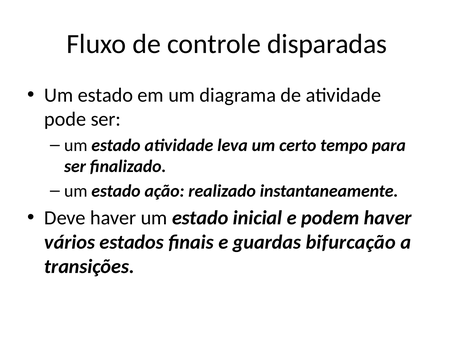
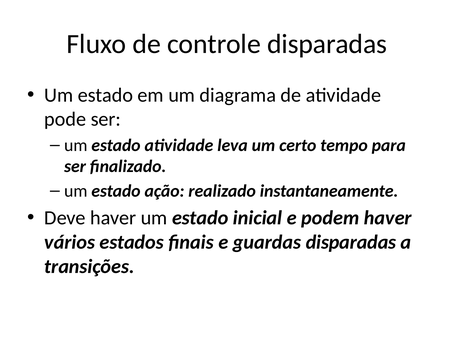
guardas bifurcação: bifurcação -> disparadas
